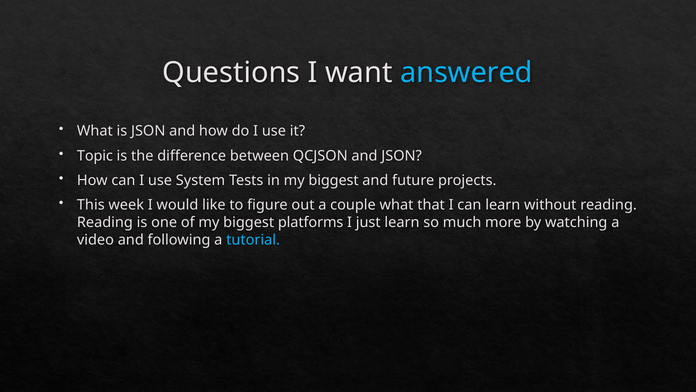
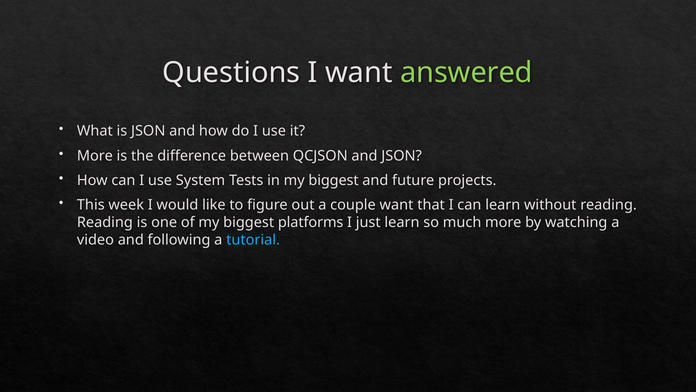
answered colour: light blue -> light green
Topic at (95, 156): Topic -> More
couple what: what -> want
